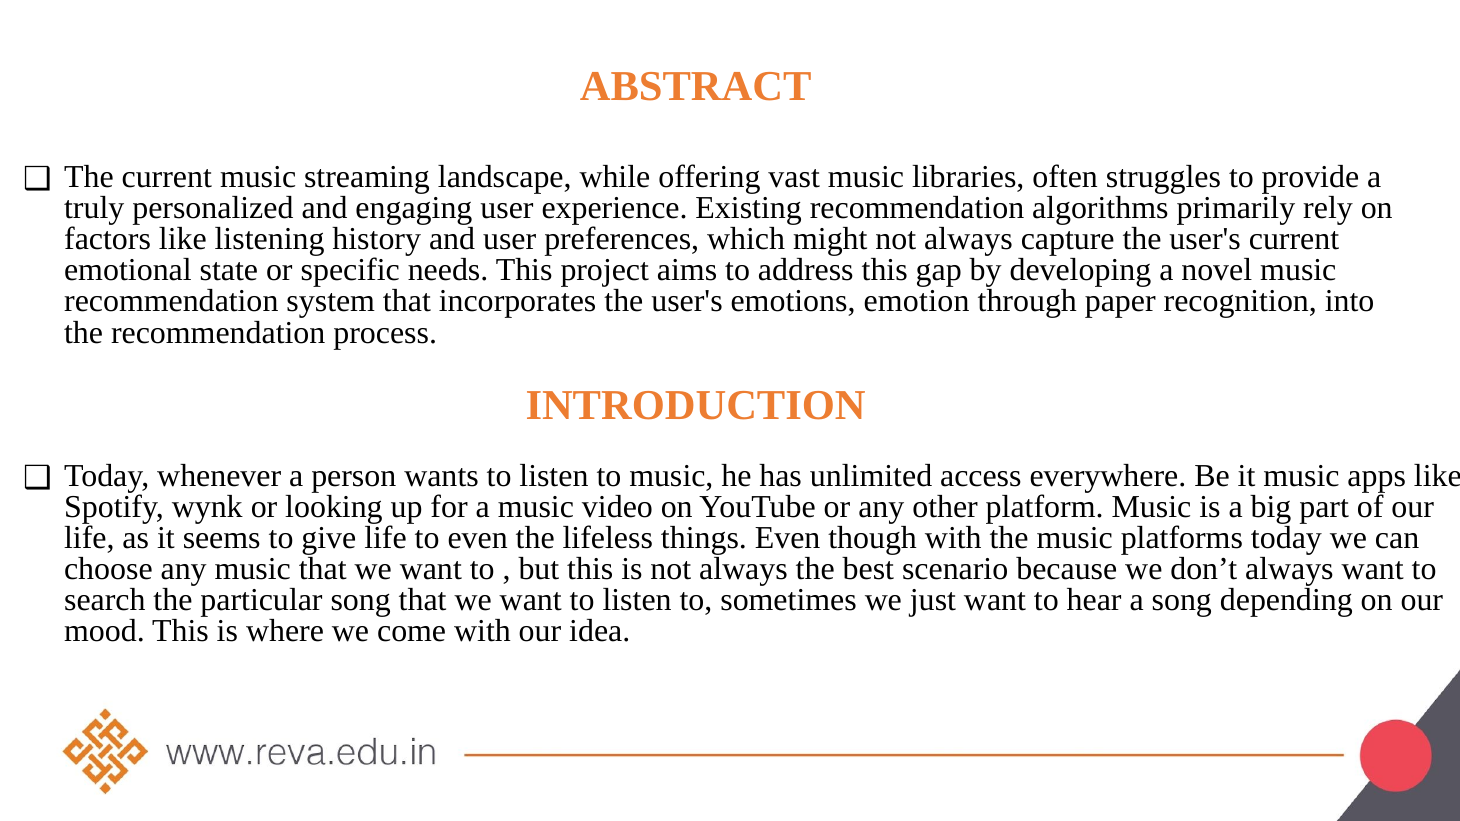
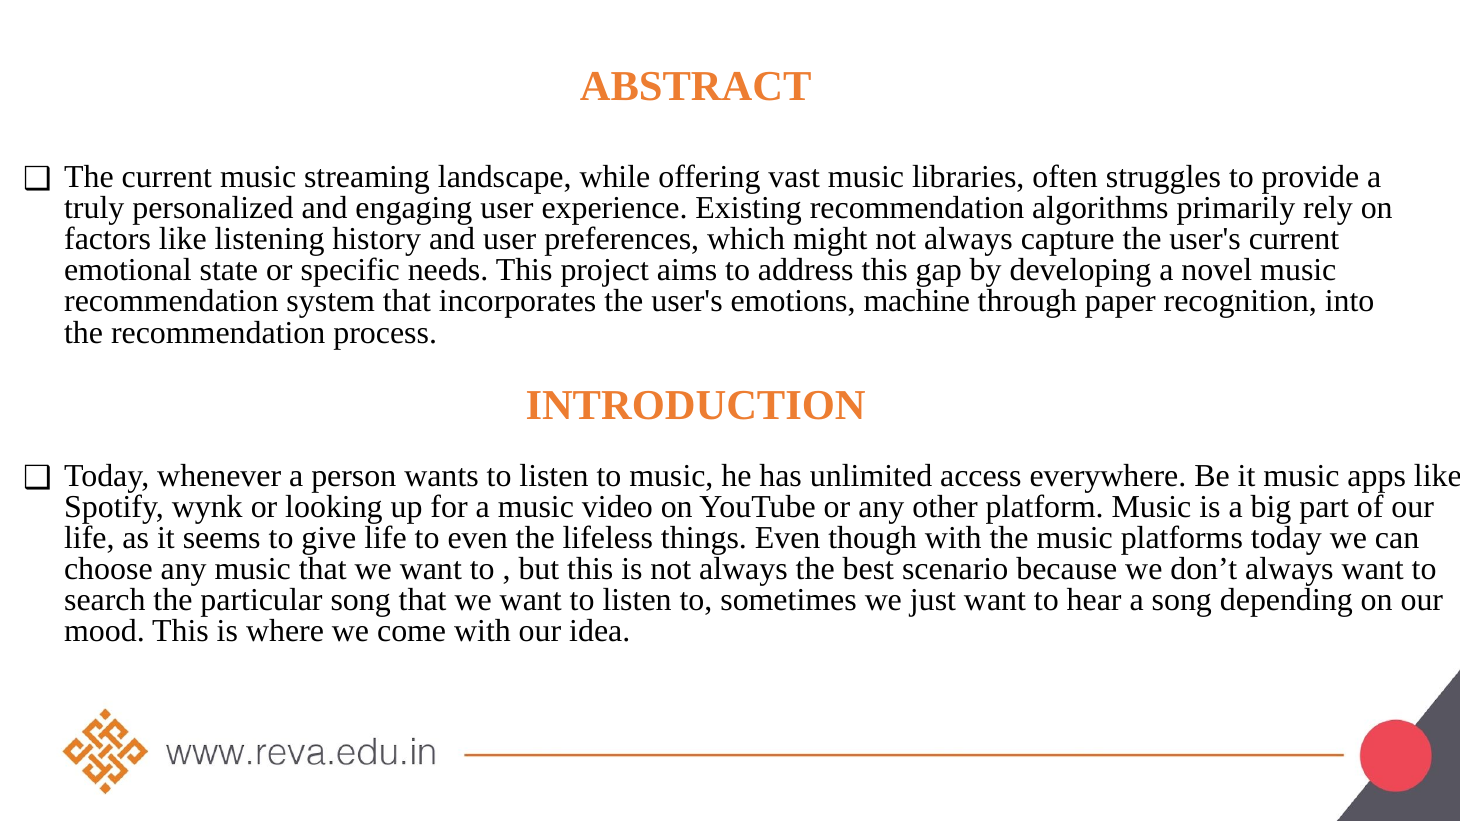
emotion: emotion -> machine
